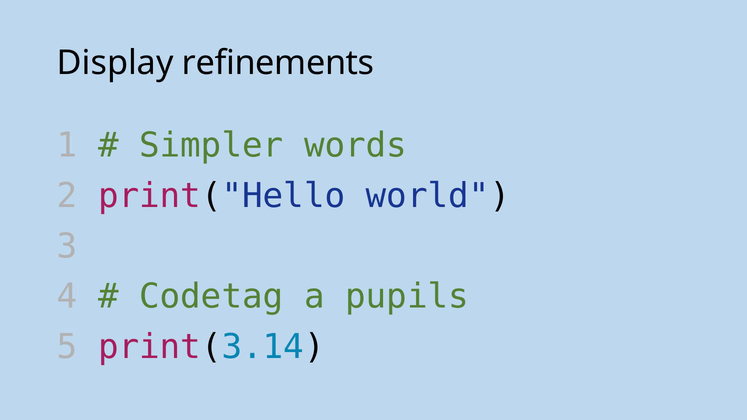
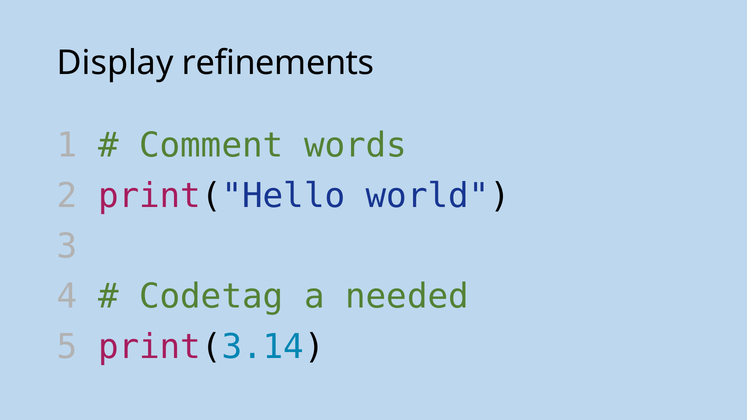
Simpler: Simpler -> Comment
pupils: pupils -> needed
